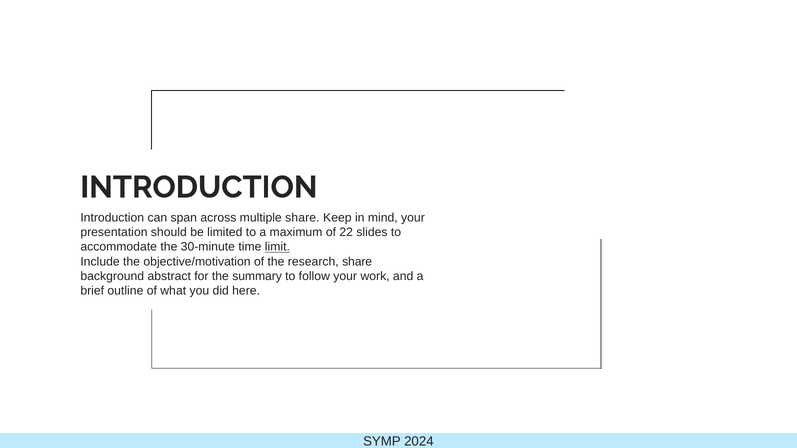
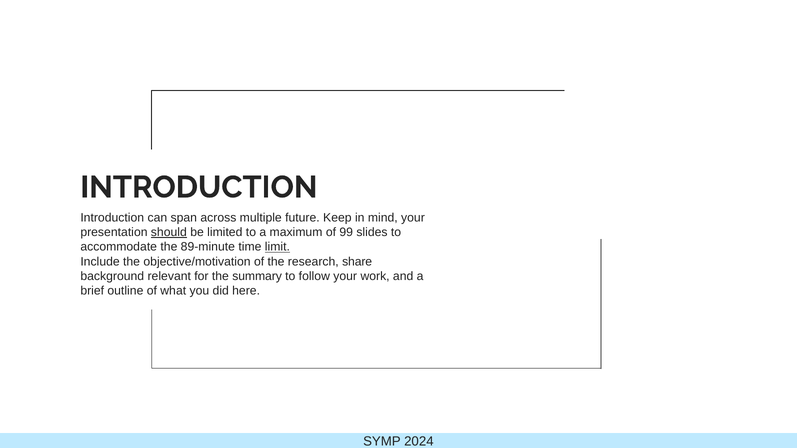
multiple share: share -> future
should underline: none -> present
22: 22 -> 99
30-minute: 30-minute -> 89-minute
abstract: abstract -> relevant
